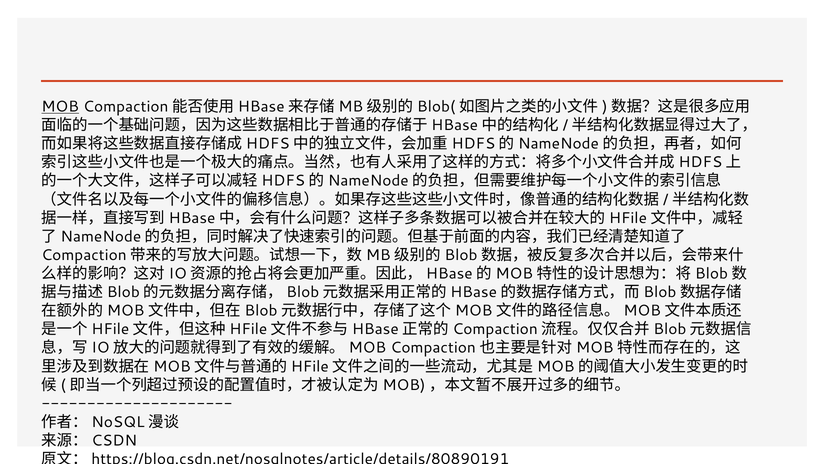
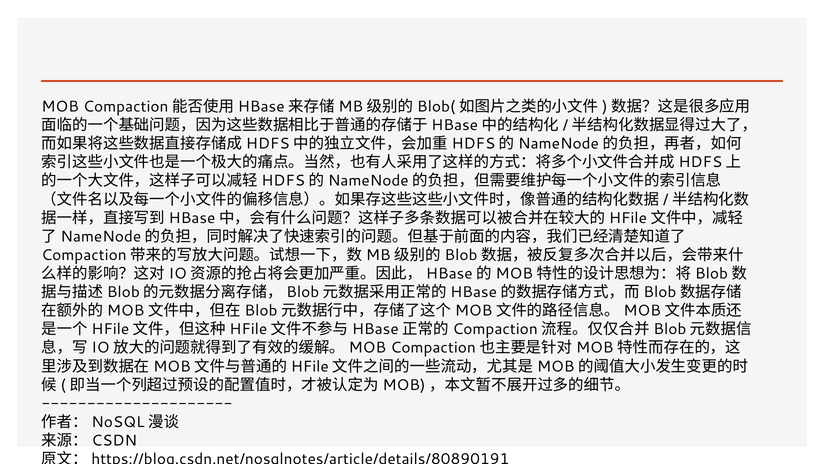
MOB underline: present -> none
